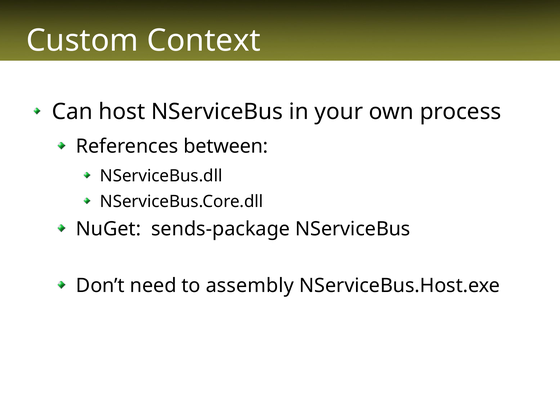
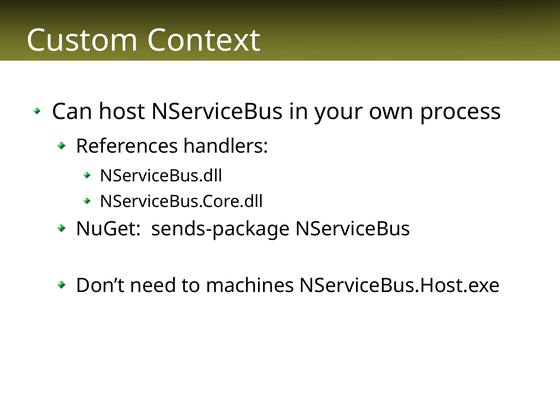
between: between -> handlers
assembly: assembly -> machines
